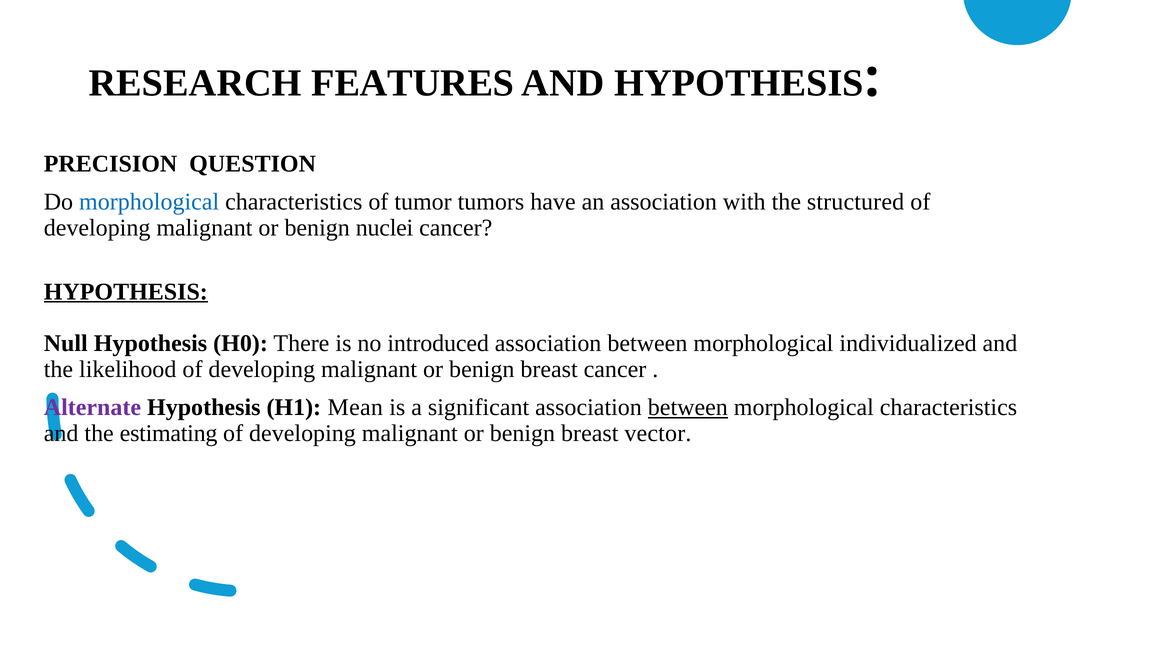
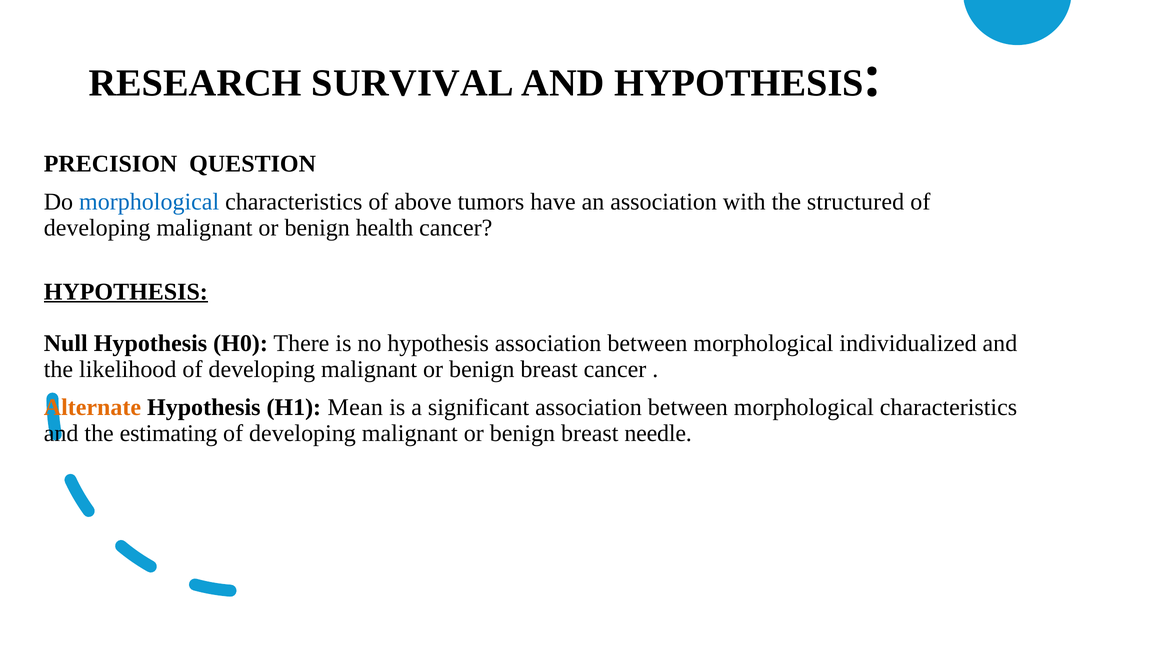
FEATURES: FEATURES -> SURVIVAL
tumor: tumor -> above
nuclei: nuclei -> health
no introduced: introduced -> hypothesis
Alternate colour: purple -> orange
between at (688, 408) underline: present -> none
vector: vector -> needle
